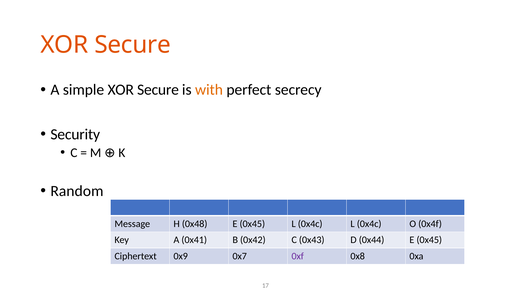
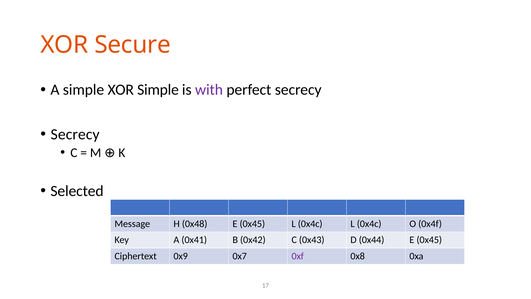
simple XOR Secure: Secure -> Simple
with colour: orange -> purple
Security at (75, 134): Security -> Secrecy
Random: Random -> Selected
